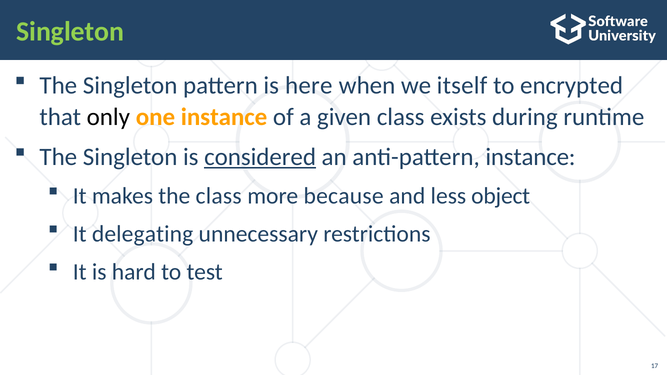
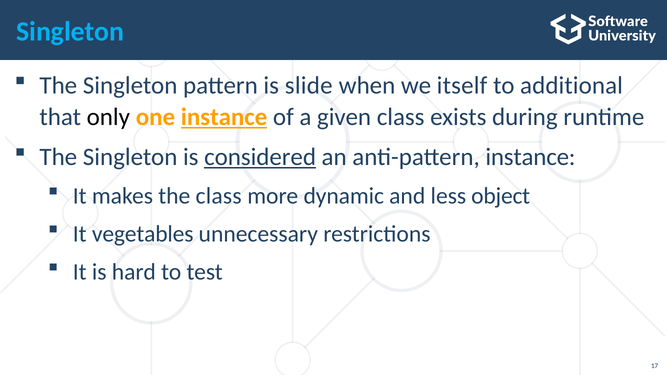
Singleton at (70, 32) colour: light green -> light blue
here: here -> slide
encrypted: encrypted -> additional
instance at (224, 117) underline: none -> present
because: because -> dynamic
delegating: delegating -> vegetables
